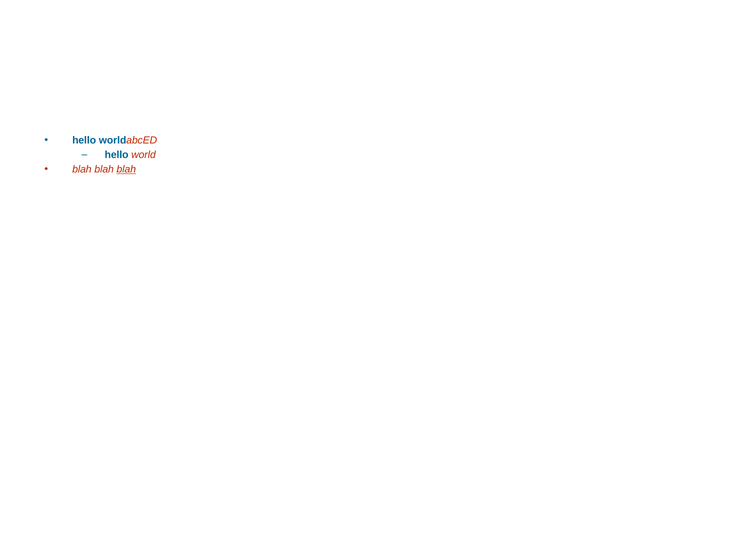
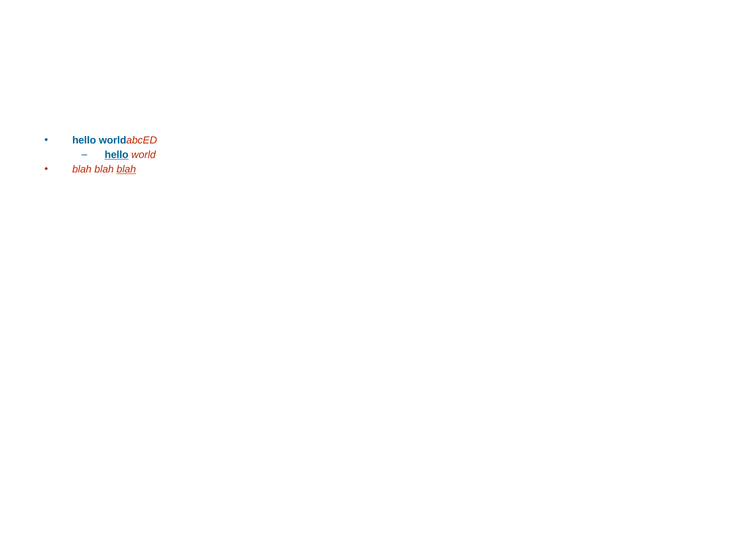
hello at (117, 155) underline: none -> present
